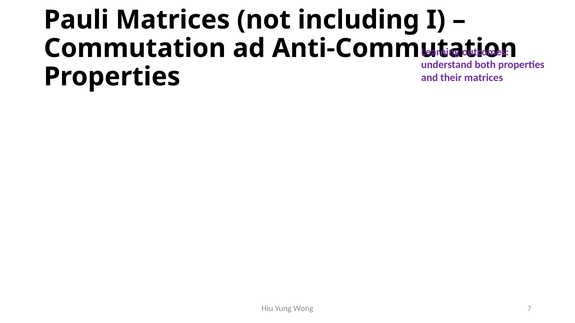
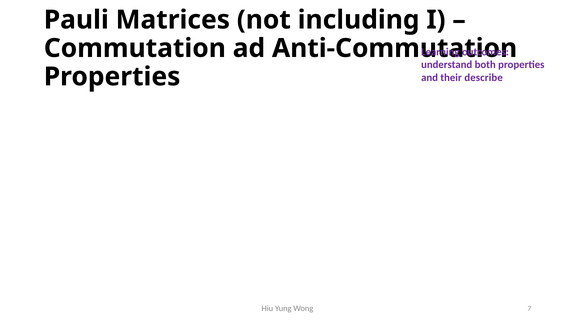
their matrices: matrices -> describe
